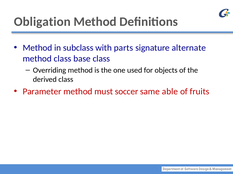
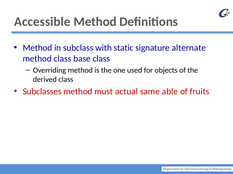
Obligation: Obligation -> Accessible
parts: parts -> static
Parameter: Parameter -> Subclasses
soccer: soccer -> actual
